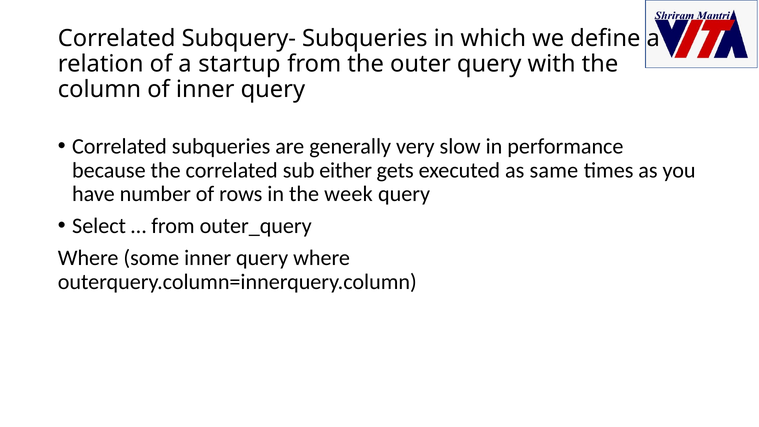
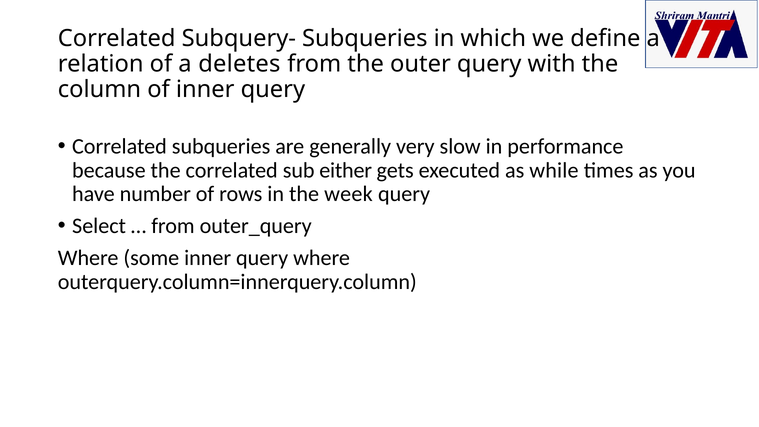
startup: startup -> deletes
same: same -> while
